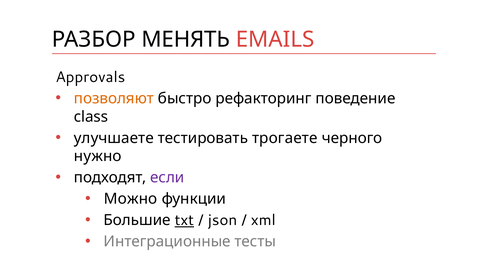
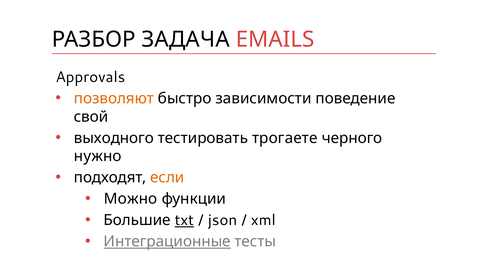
МЕНЯТЬ: МЕНЯТЬ -> ЗАДАЧА
рефакторинг: рефакторинг -> зависимости
class: class -> свой
улучшаете: улучшаете -> выходного
если colour: purple -> orange
Интеграционные underline: none -> present
